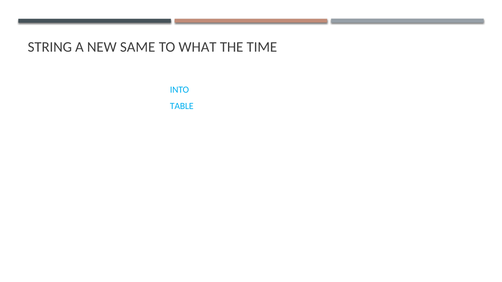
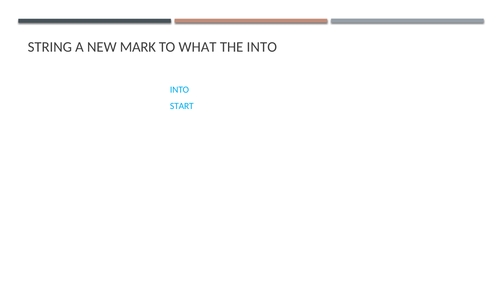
SAME: SAME -> MARK
THE TIME: TIME -> INTO
TABLE: TABLE -> START
